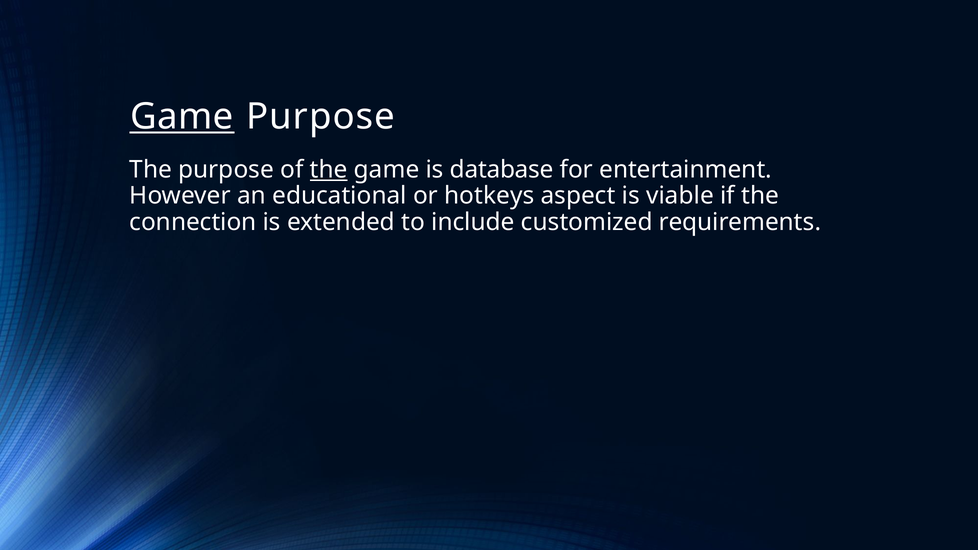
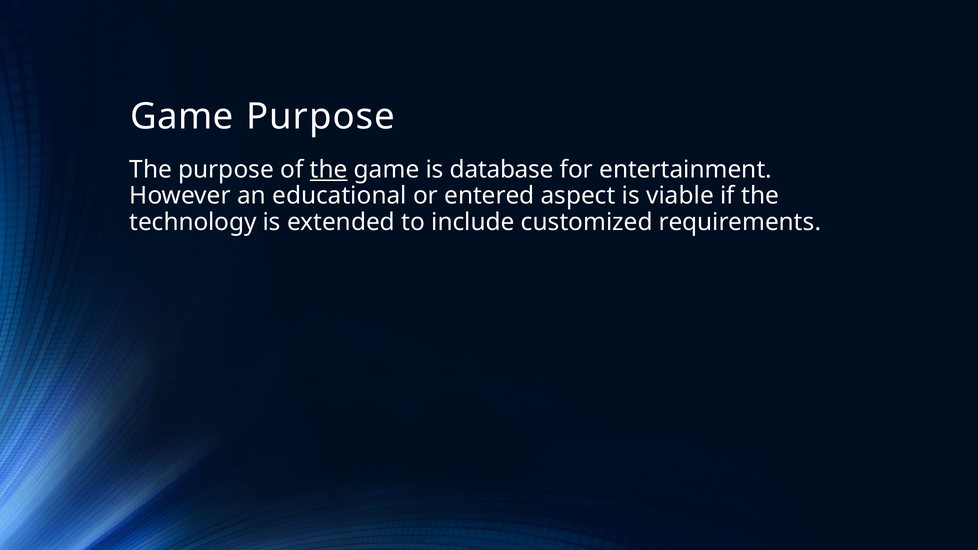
Game at (182, 117) underline: present -> none
hotkeys: hotkeys -> entered
connection: connection -> technology
